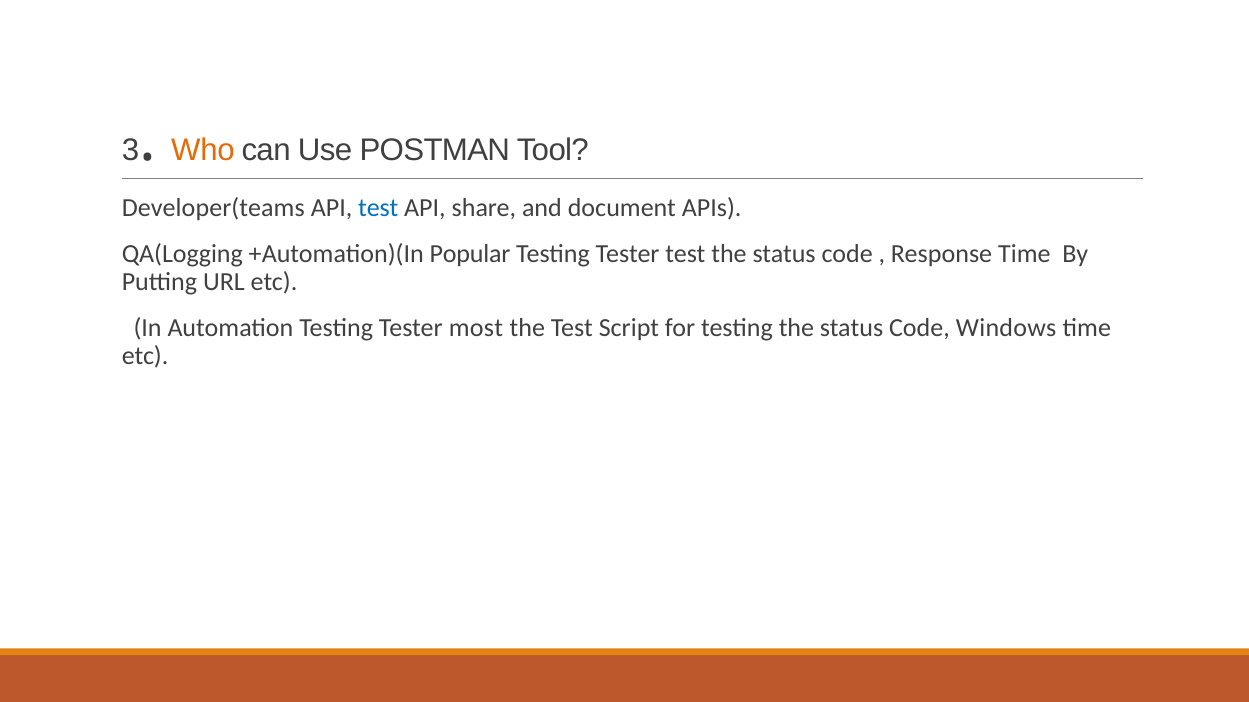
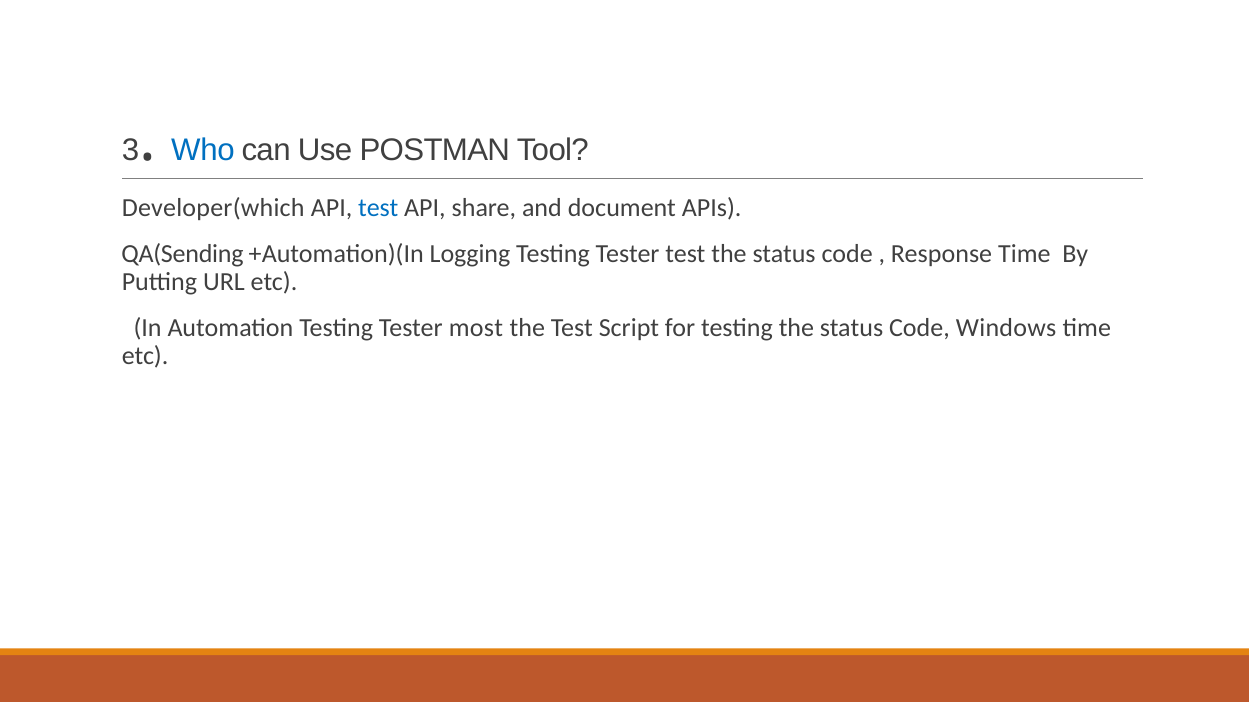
Who colour: orange -> blue
Developer(teams: Developer(teams -> Developer(which
QA(Logging: QA(Logging -> QA(Sending
Popular: Popular -> Logging
